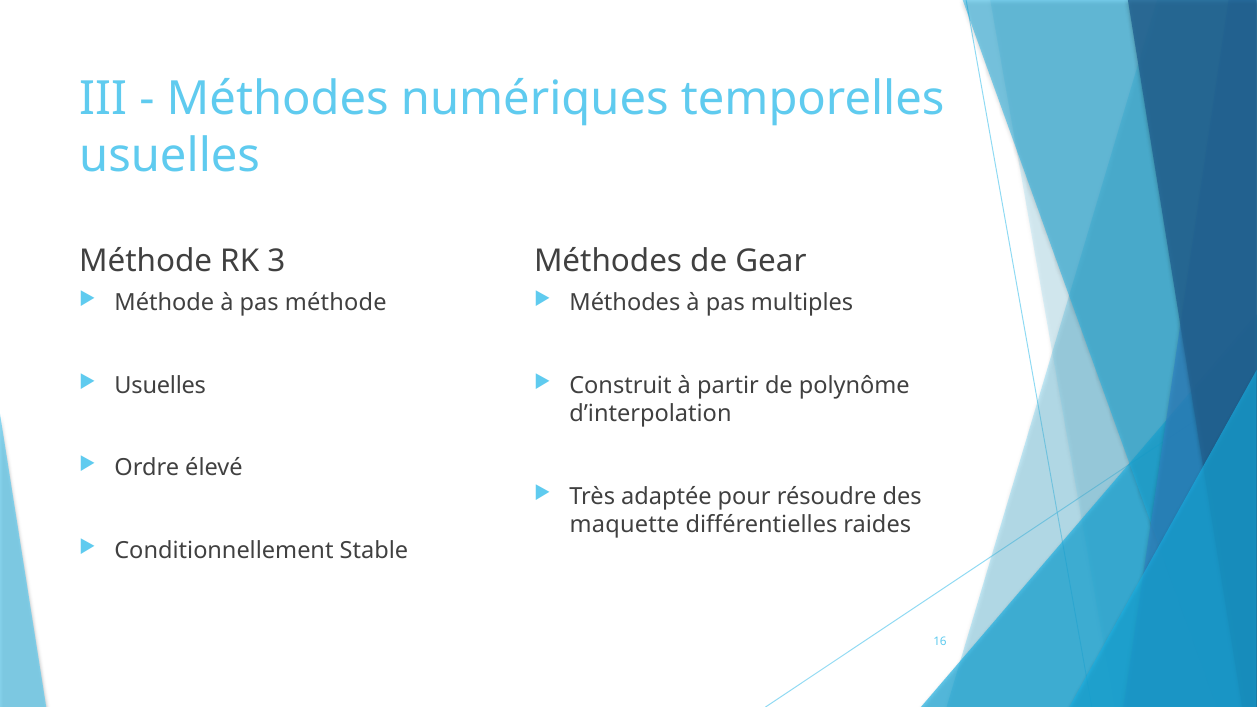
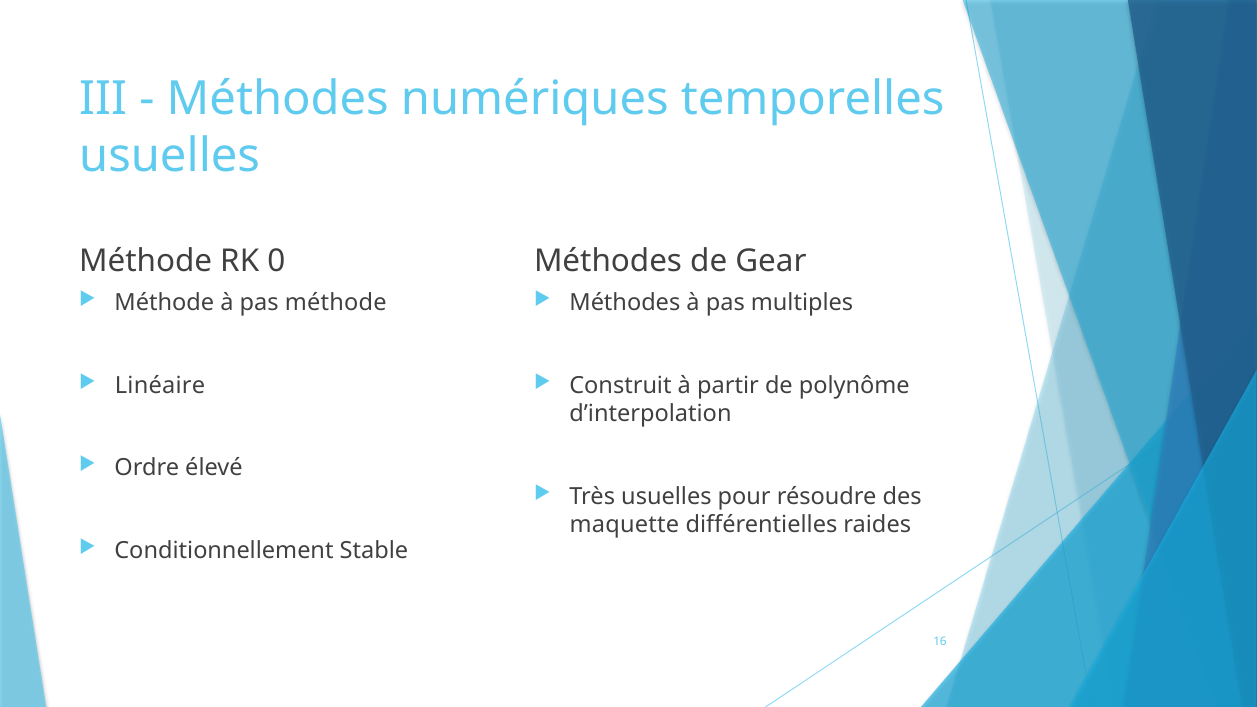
3: 3 -> 0
Usuelles at (160, 385): Usuelles -> Linéaire
Très adaptée: adaptée -> usuelles
